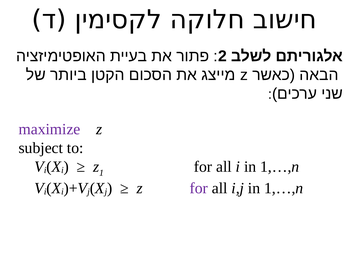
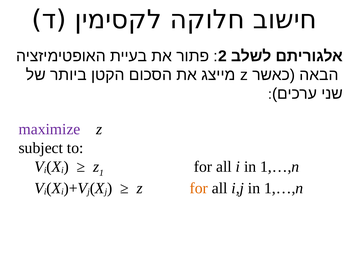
for at (199, 189) colour: purple -> orange
